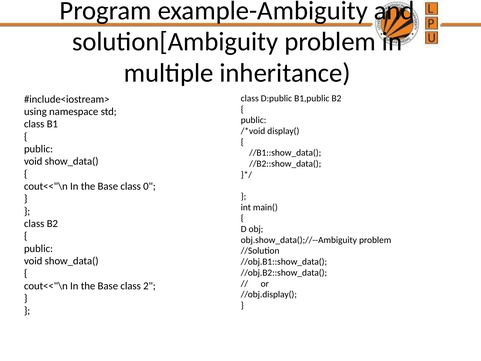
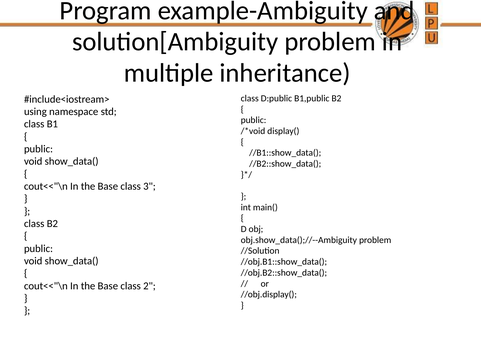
0: 0 -> 3
